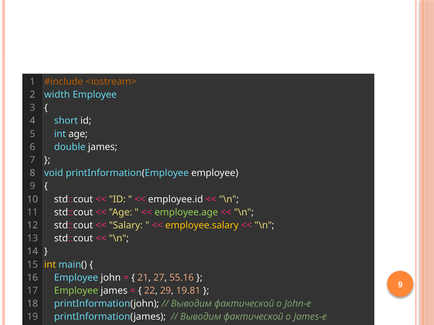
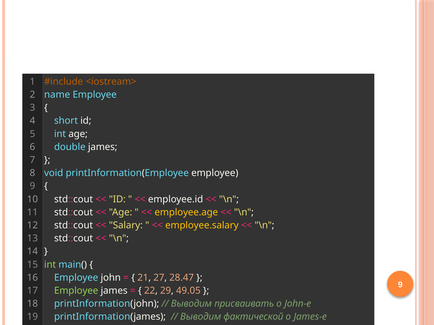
width: width -> name
employee.age colour: light green -> yellow
int at (50, 265) colour: yellow -> light green
55.16: 55.16 -> 28.47
19.81: 19.81 -> 49.05
фактической at (244, 304): фактической -> присваивать
